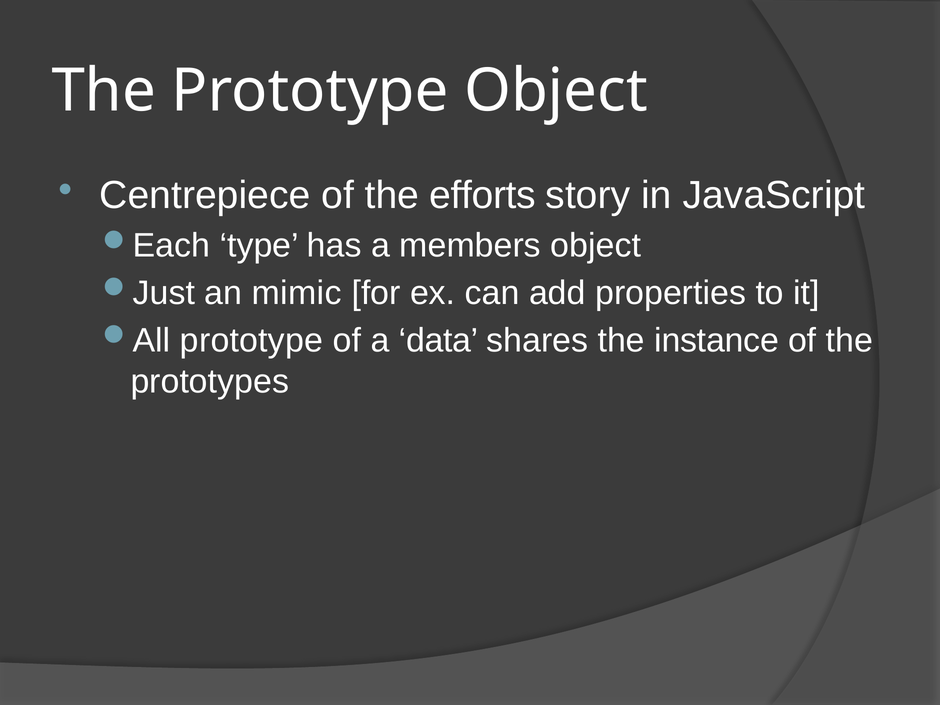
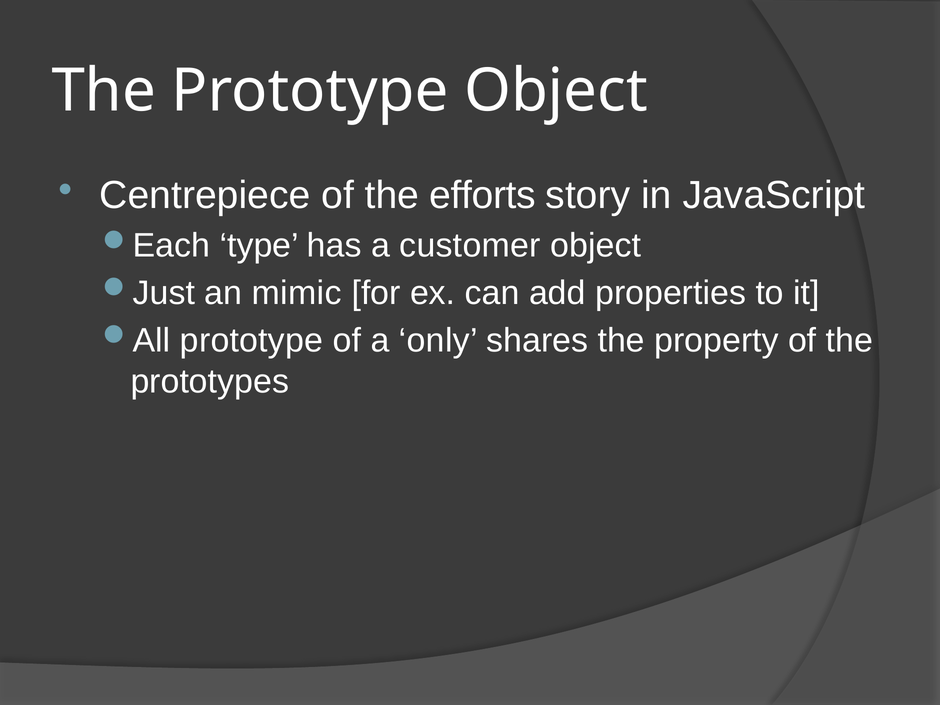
members: members -> customer
data: data -> only
instance: instance -> property
